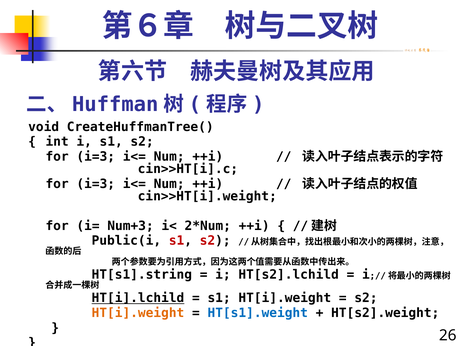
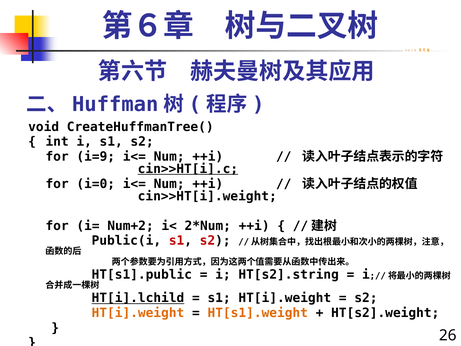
i=3 at (96, 156): i=3 -> i=9
cin>>HT[i].c underline: none -> present
i=3 at (96, 184): i=3 -> i=0
Num+3: Num+3 -> Num+2
HT[s1].string: HT[s1].string -> HT[s1].public
HT[s2].lchild: HT[s2].lchild -> HT[s2].string
HT[s1].weight colour: blue -> orange
